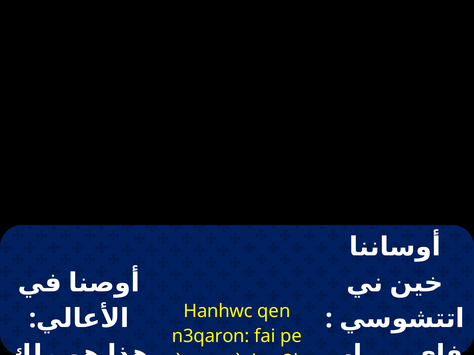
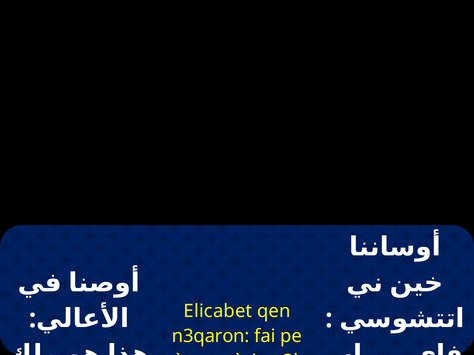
Hanhwc: Hanhwc -> Elicabet
